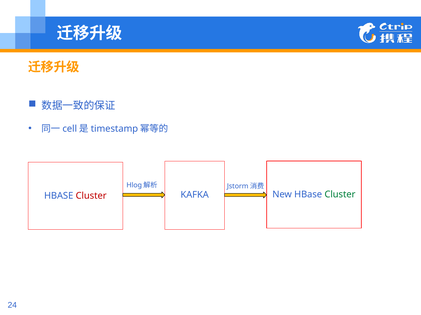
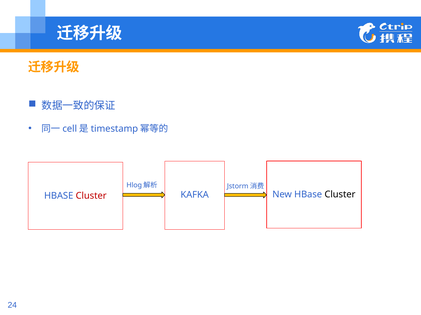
Cluster at (340, 195) colour: green -> black
